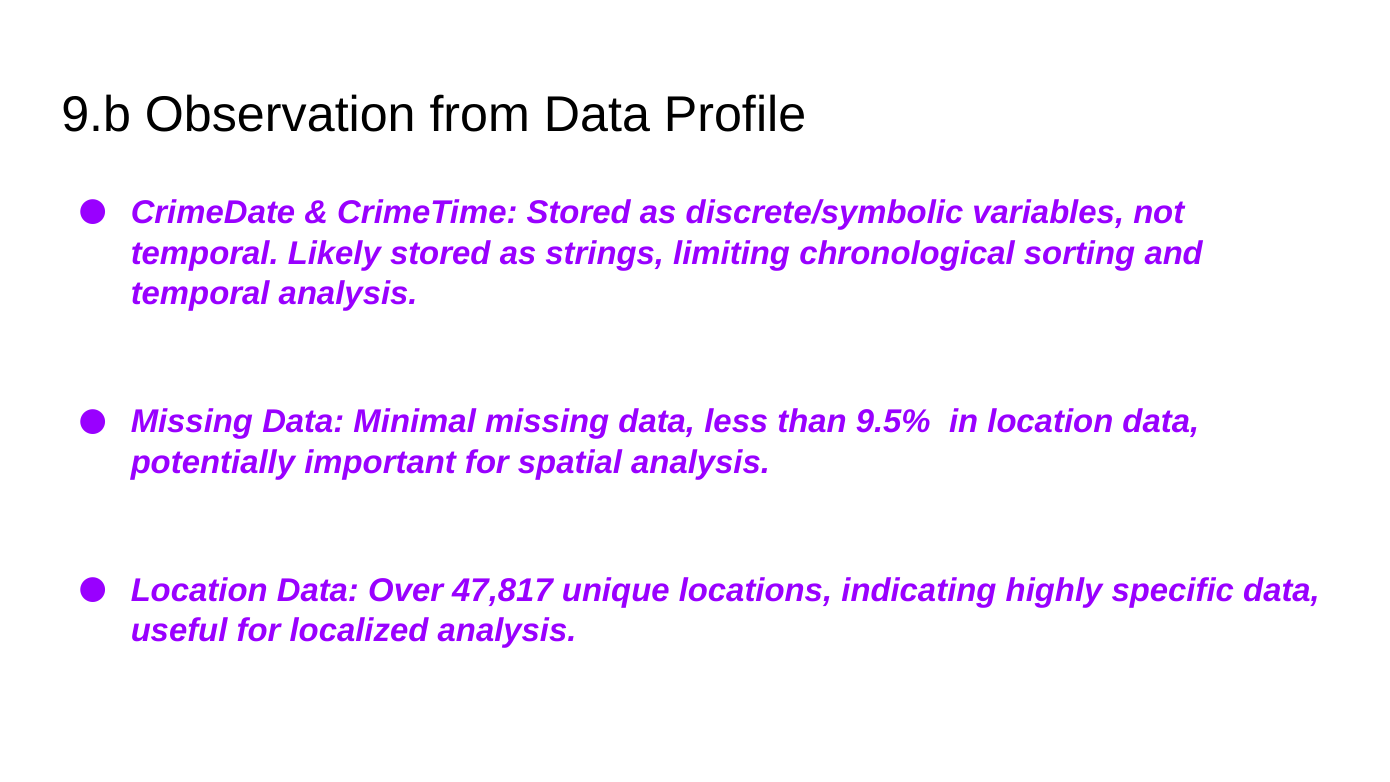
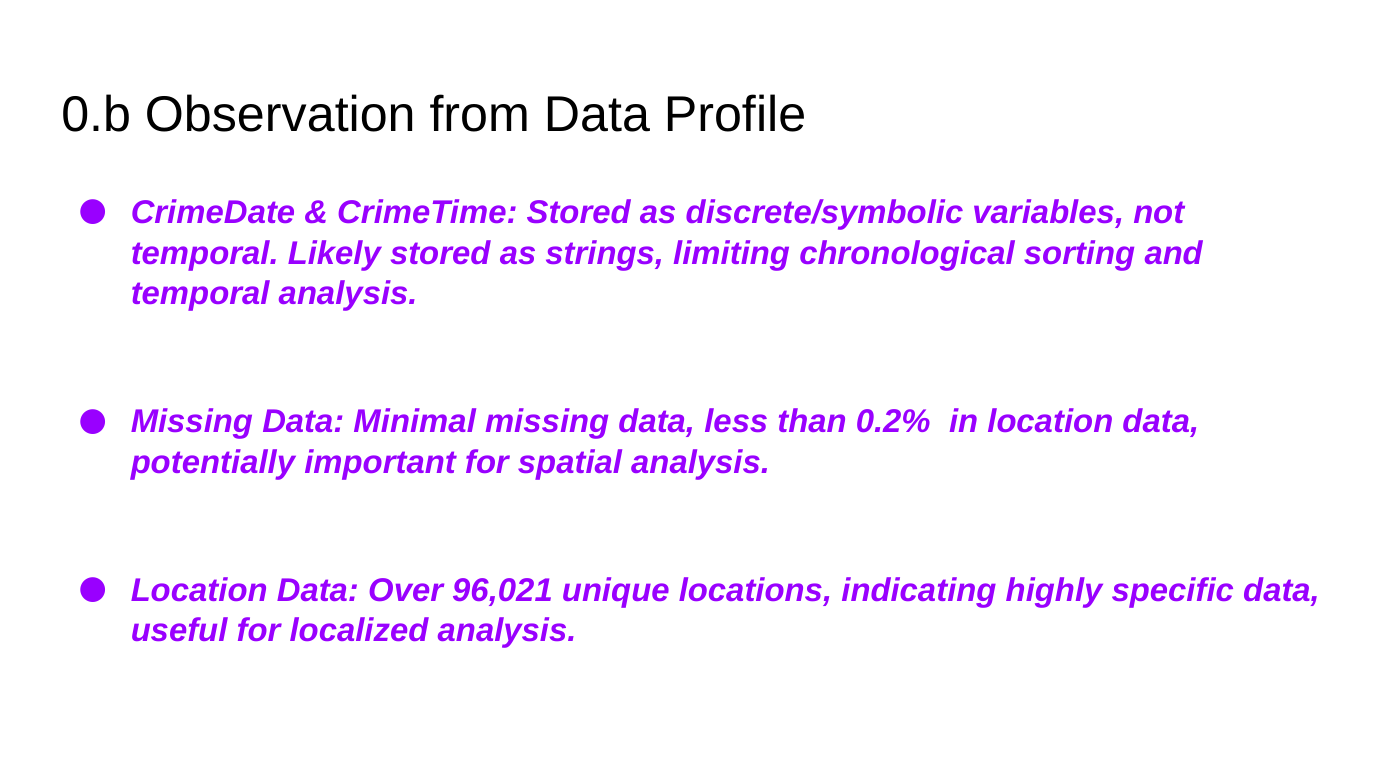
9.b: 9.b -> 0.b
9.5%: 9.5% -> 0.2%
47,817: 47,817 -> 96,021
